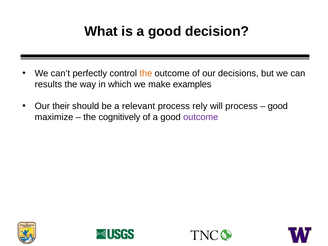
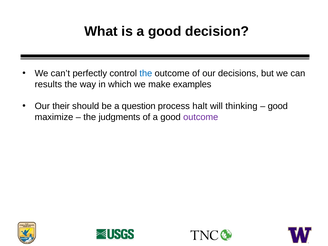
the at (146, 73) colour: orange -> blue
relevant: relevant -> question
rely: rely -> halt
will process: process -> thinking
cognitively: cognitively -> judgments
